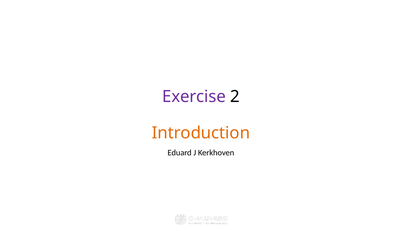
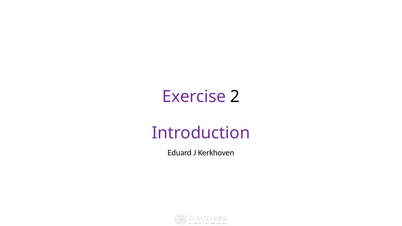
Introduction colour: orange -> purple
